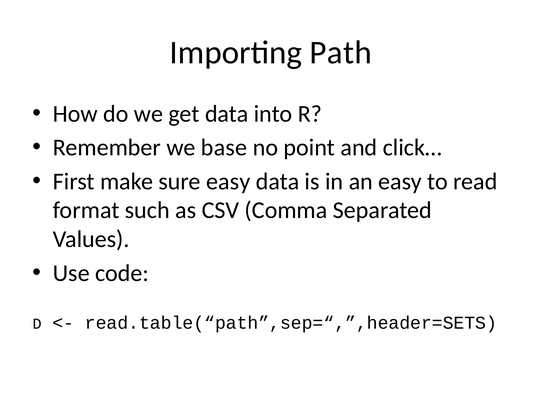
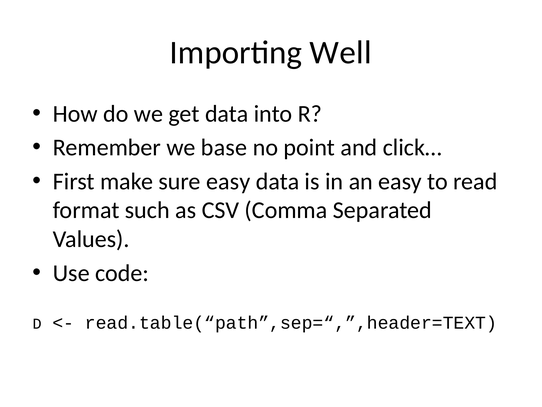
Path: Path -> Well
read.table(“path”,sep=“,”,header=SETS: read.table(“path”,sep=“,”,header=SETS -> read.table(“path”,sep=“,”,header=TEXT
